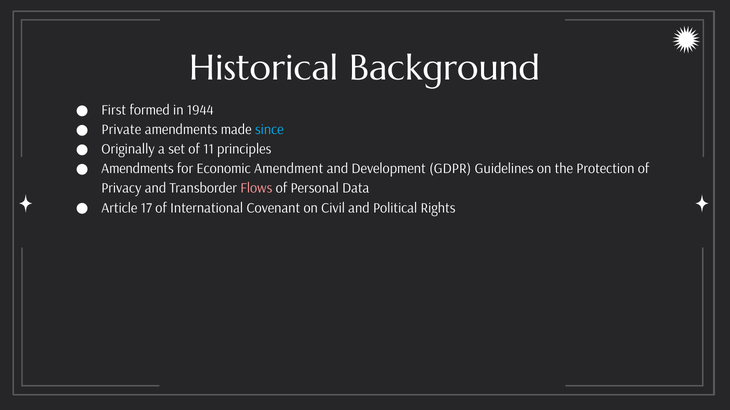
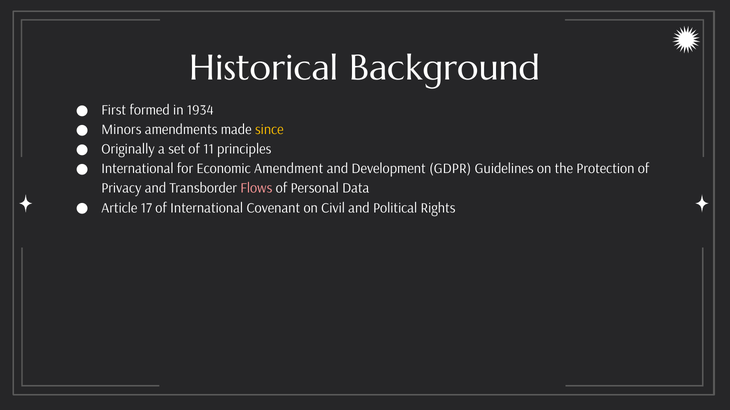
1944: 1944 -> 1934
Private: Private -> Minors
since colour: light blue -> yellow
Amendments at (137, 169): Amendments -> International
